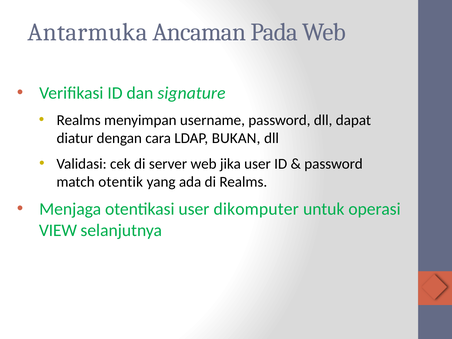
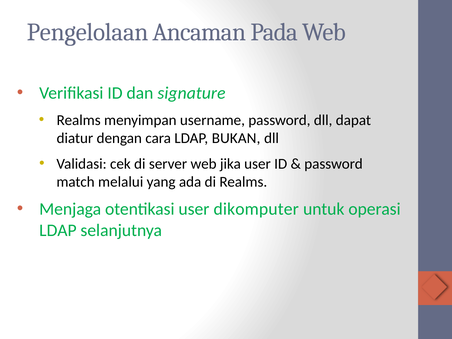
Antarmuka: Antarmuka -> Pengelolaan
otentik: otentik -> melalui
VIEW at (58, 230): VIEW -> LDAP
